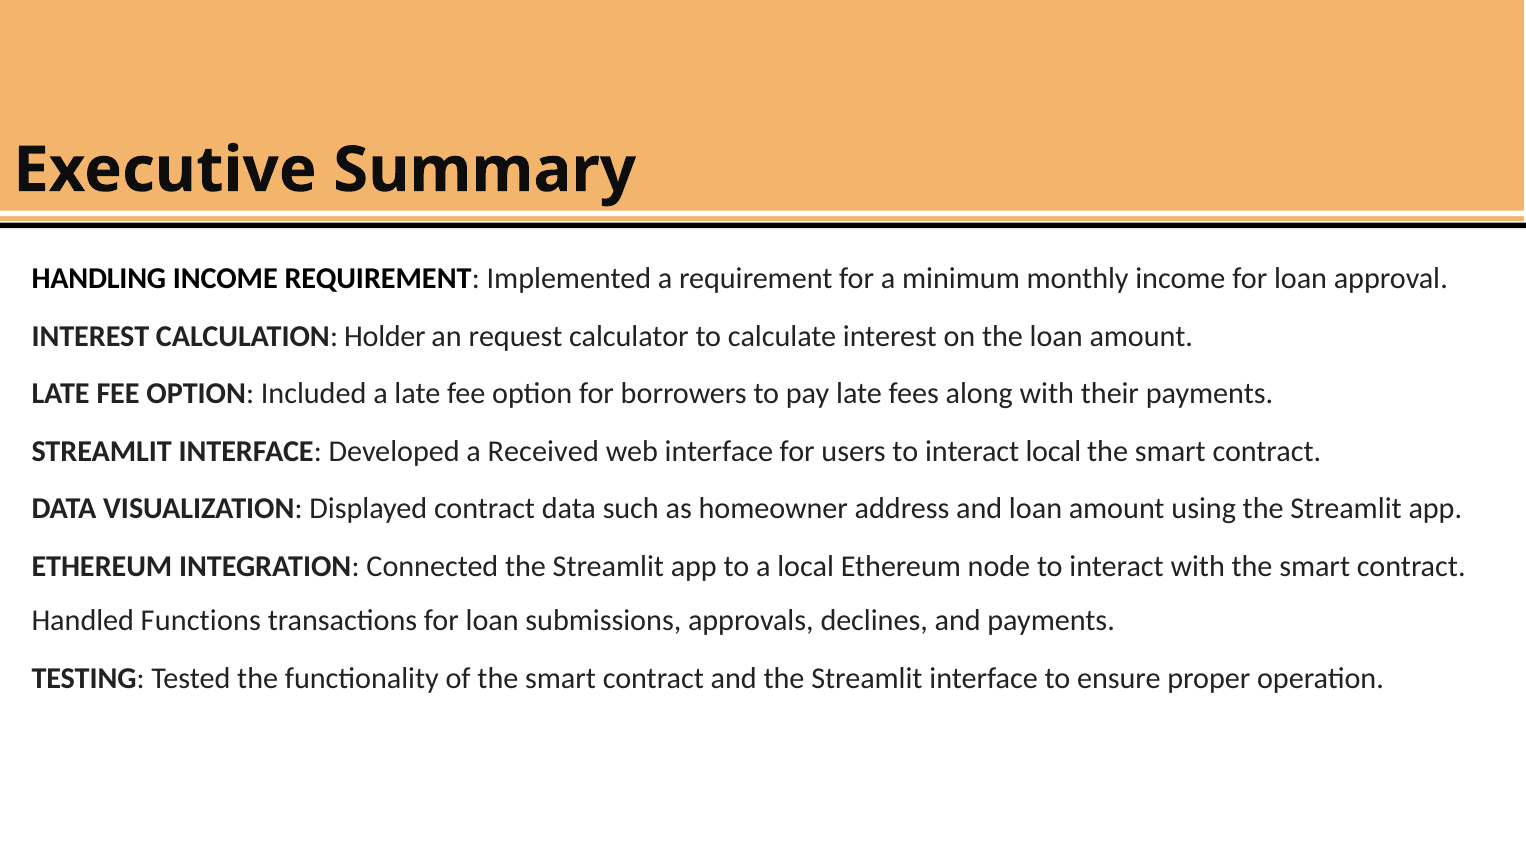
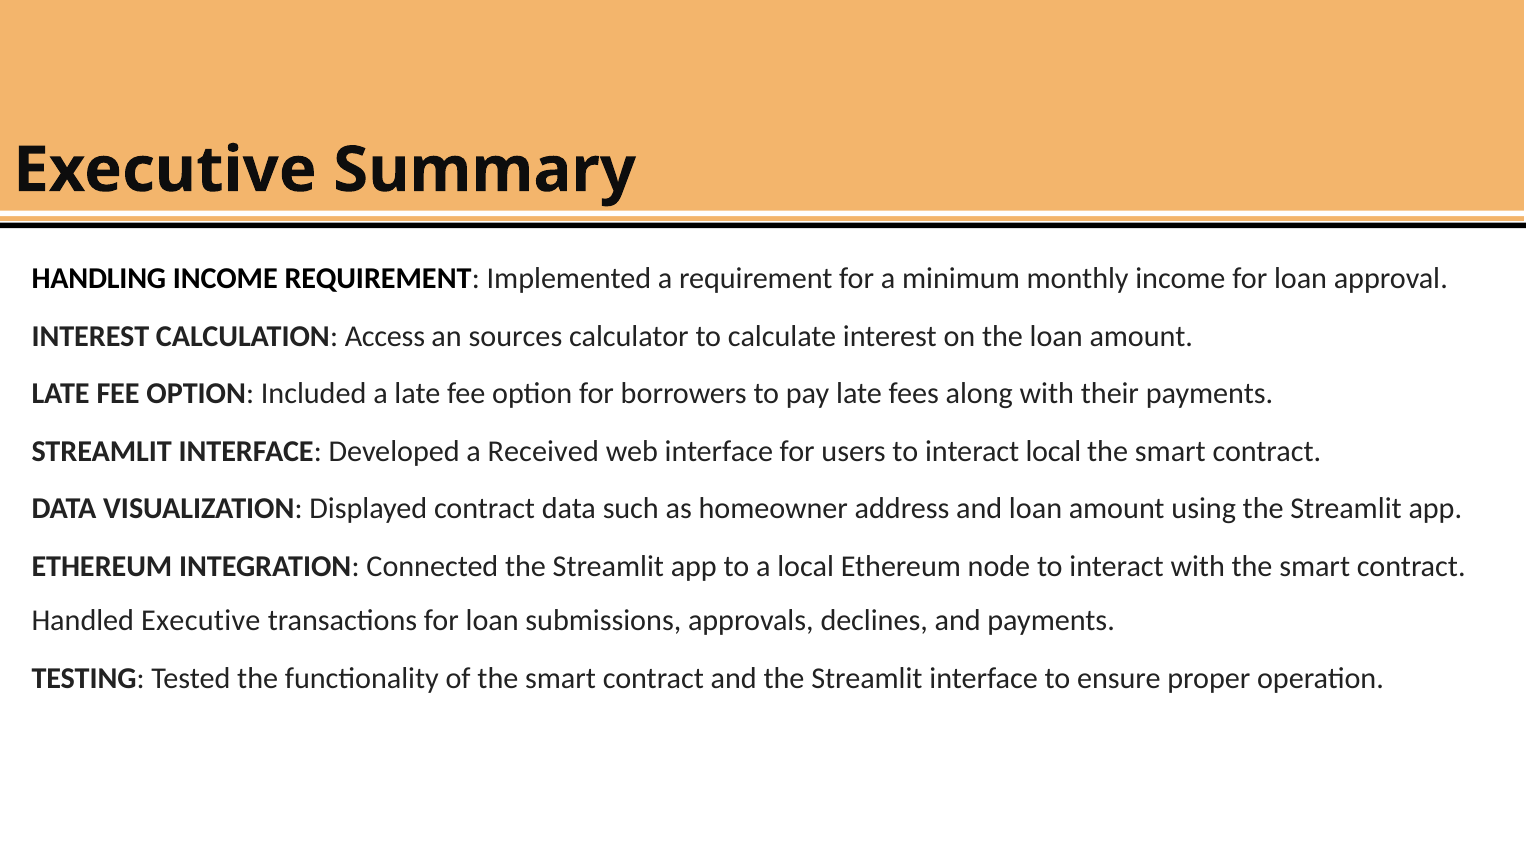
Holder: Holder -> Access
request: request -> sources
Handled Functions: Functions -> Executive
